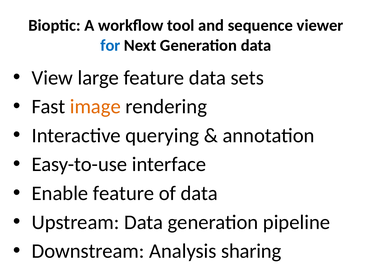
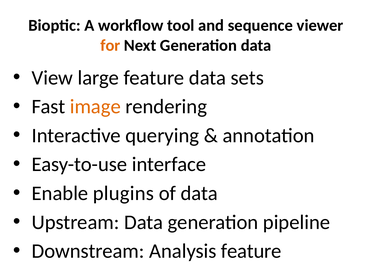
for colour: blue -> orange
Enable feature: feature -> plugins
Analysis sharing: sharing -> feature
